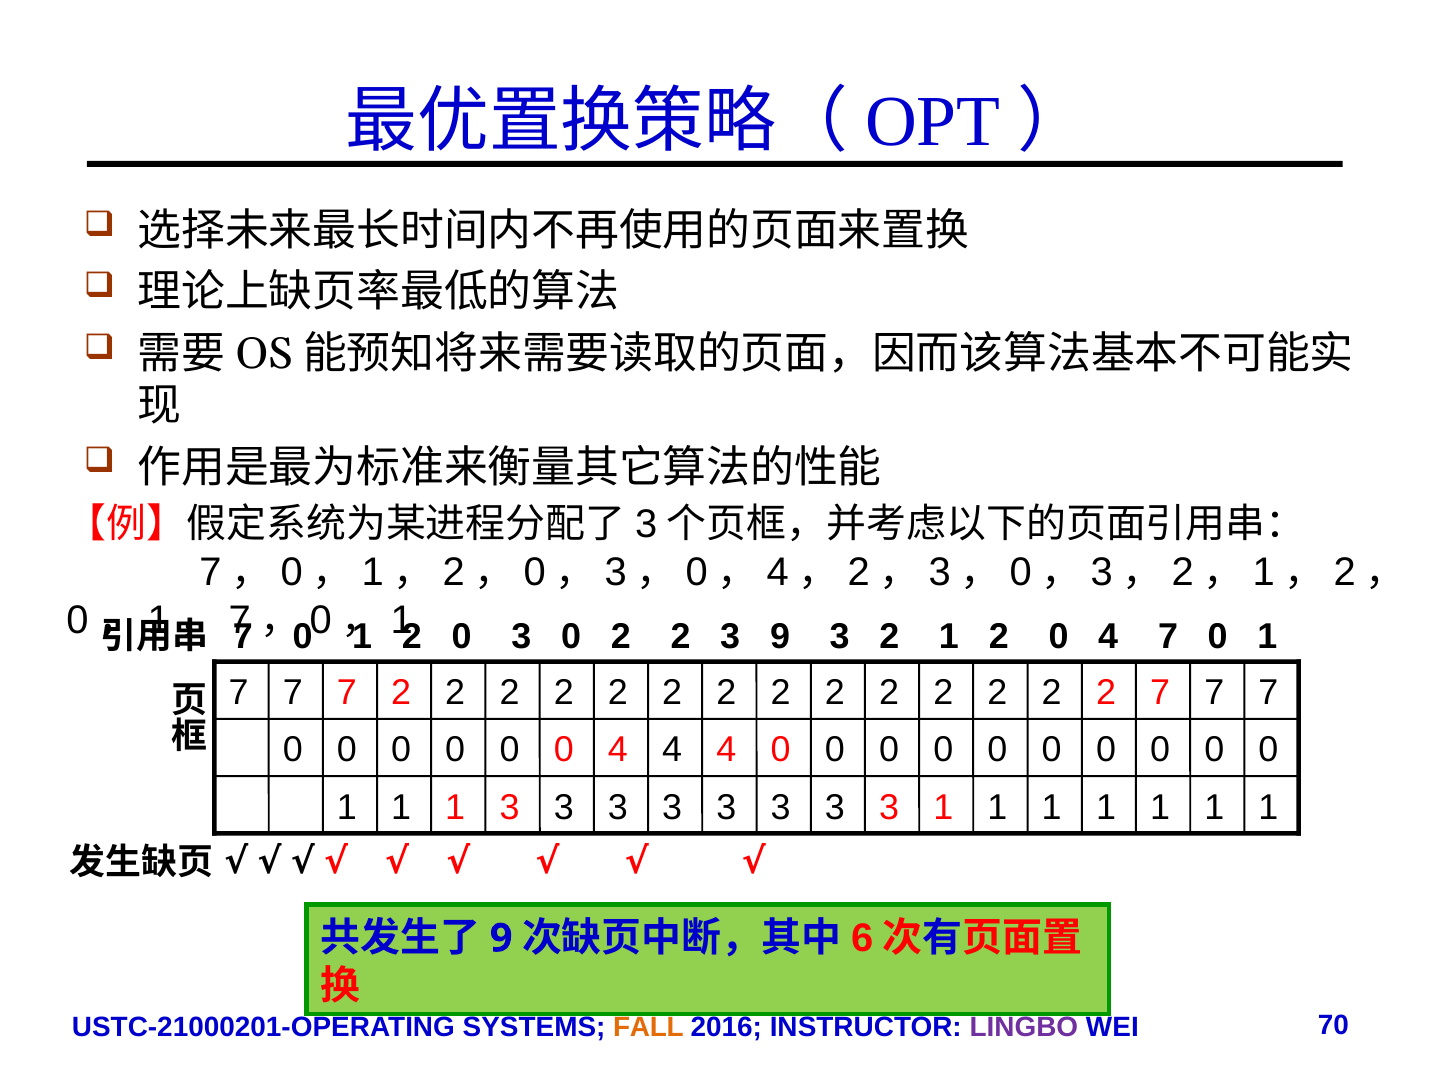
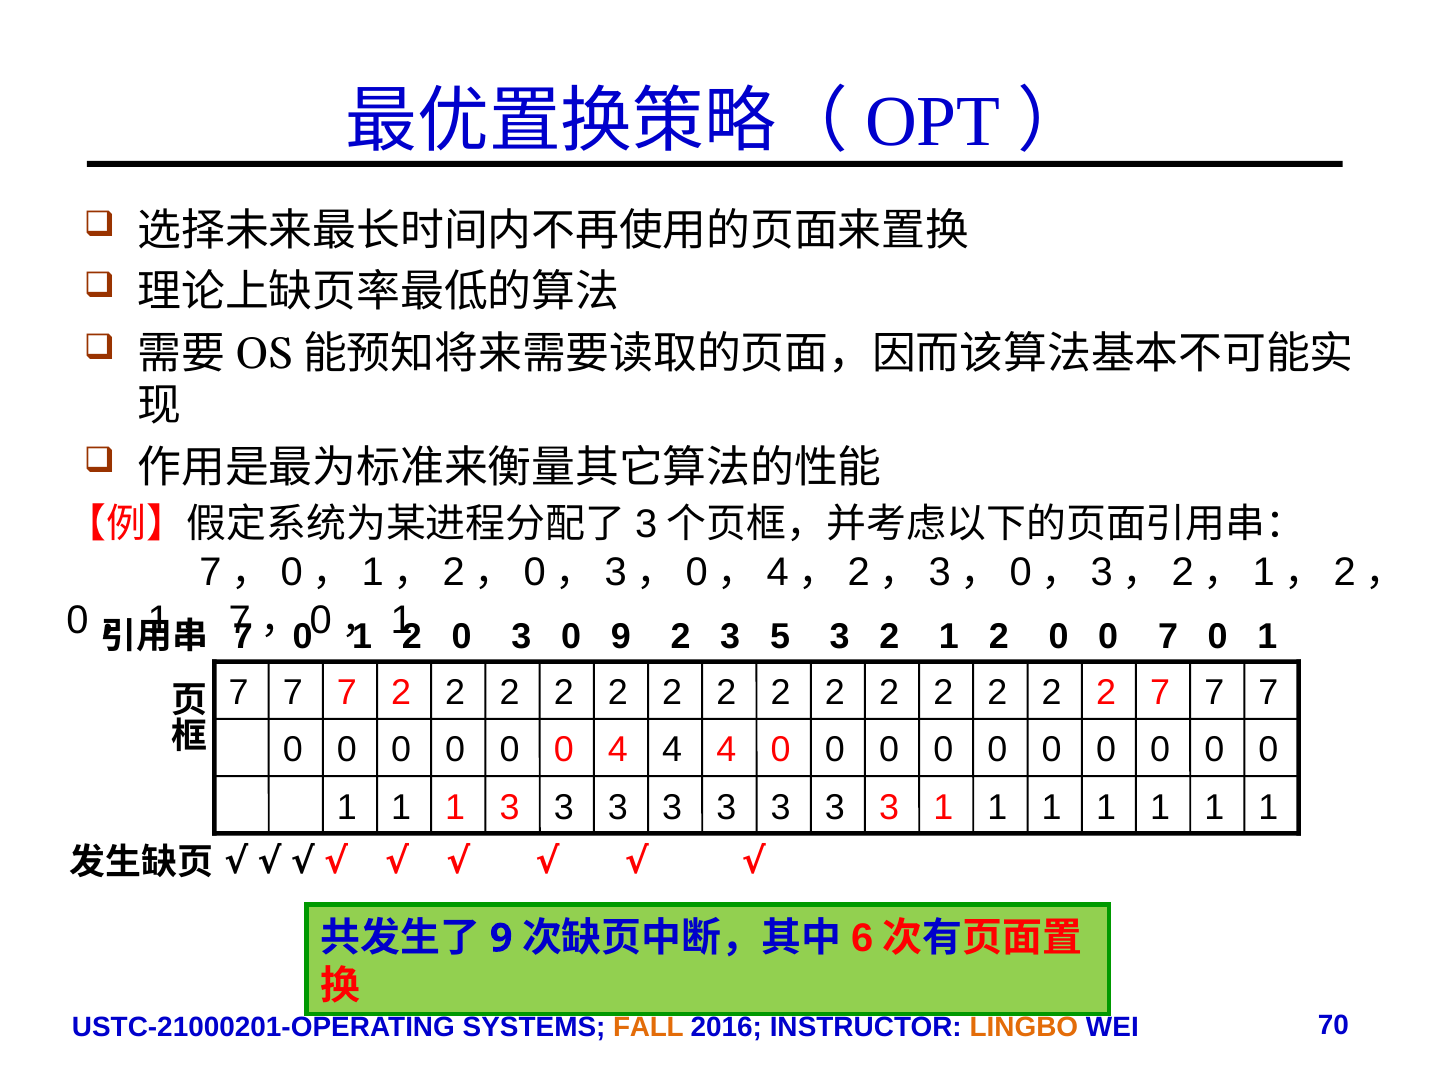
0 2: 2 -> 9
3 9: 9 -> 5
2 0 4: 4 -> 0
LINGBO colour: purple -> orange
